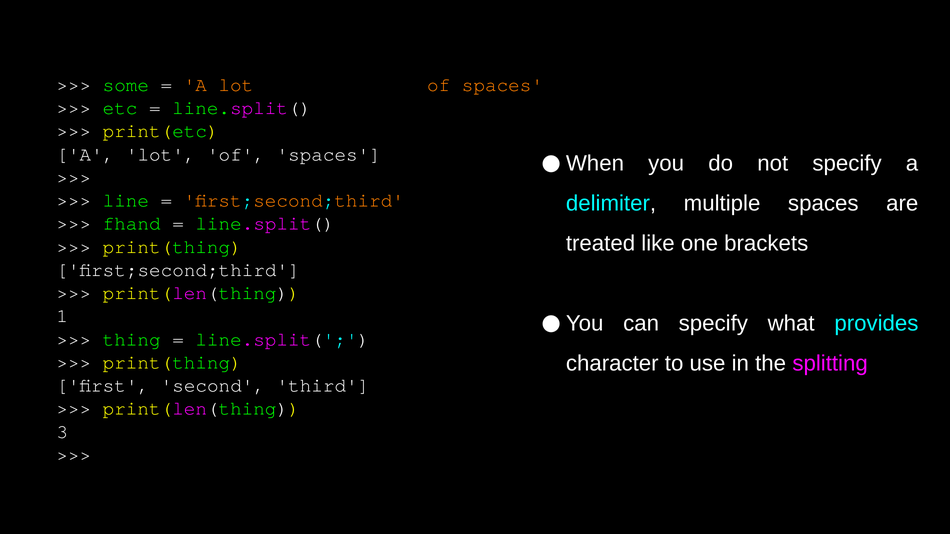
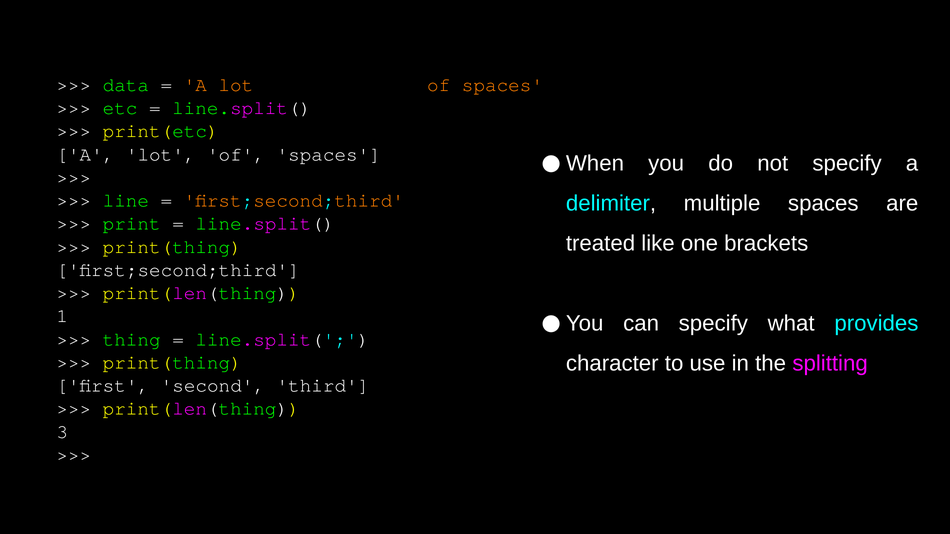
some: some -> data
fhand: fhand -> print
